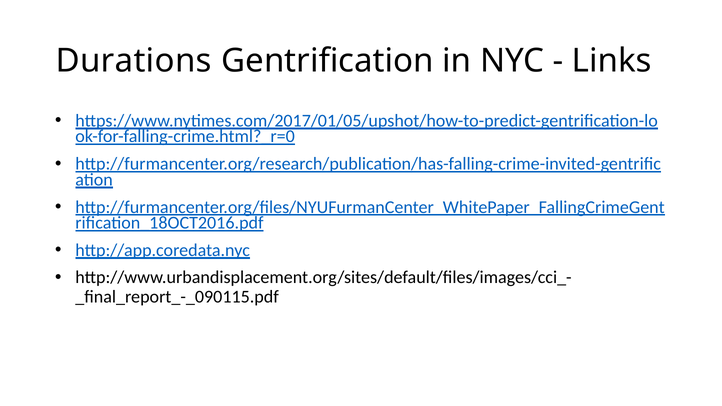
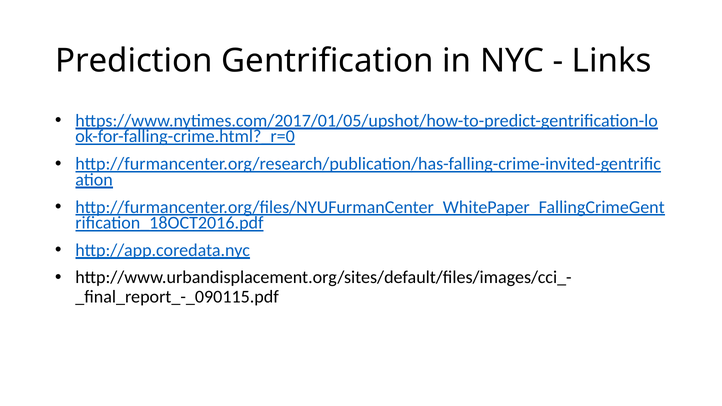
Durations: Durations -> Prediction
